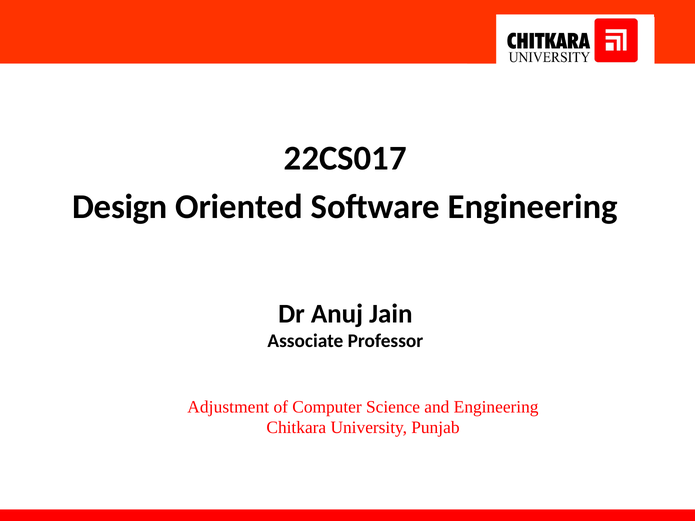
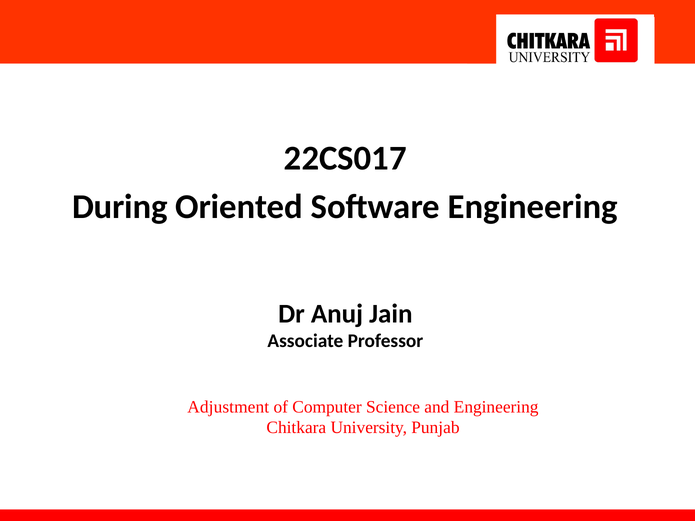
Design: Design -> During
